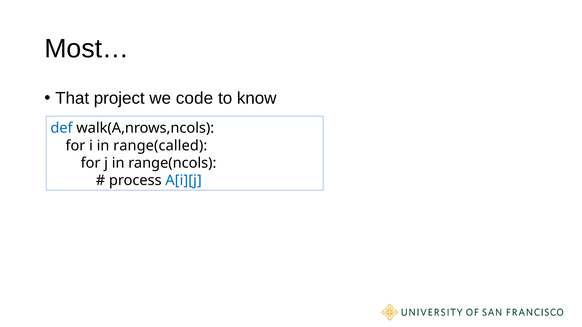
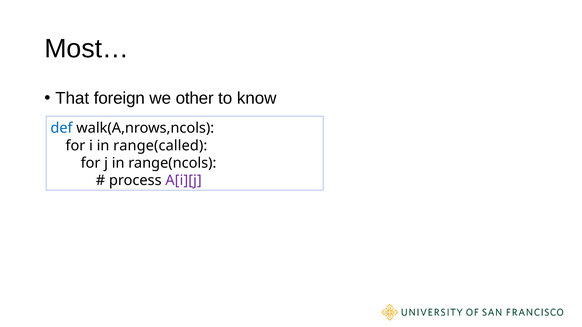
project: project -> foreign
code: code -> other
A[i][j colour: blue -> purple
